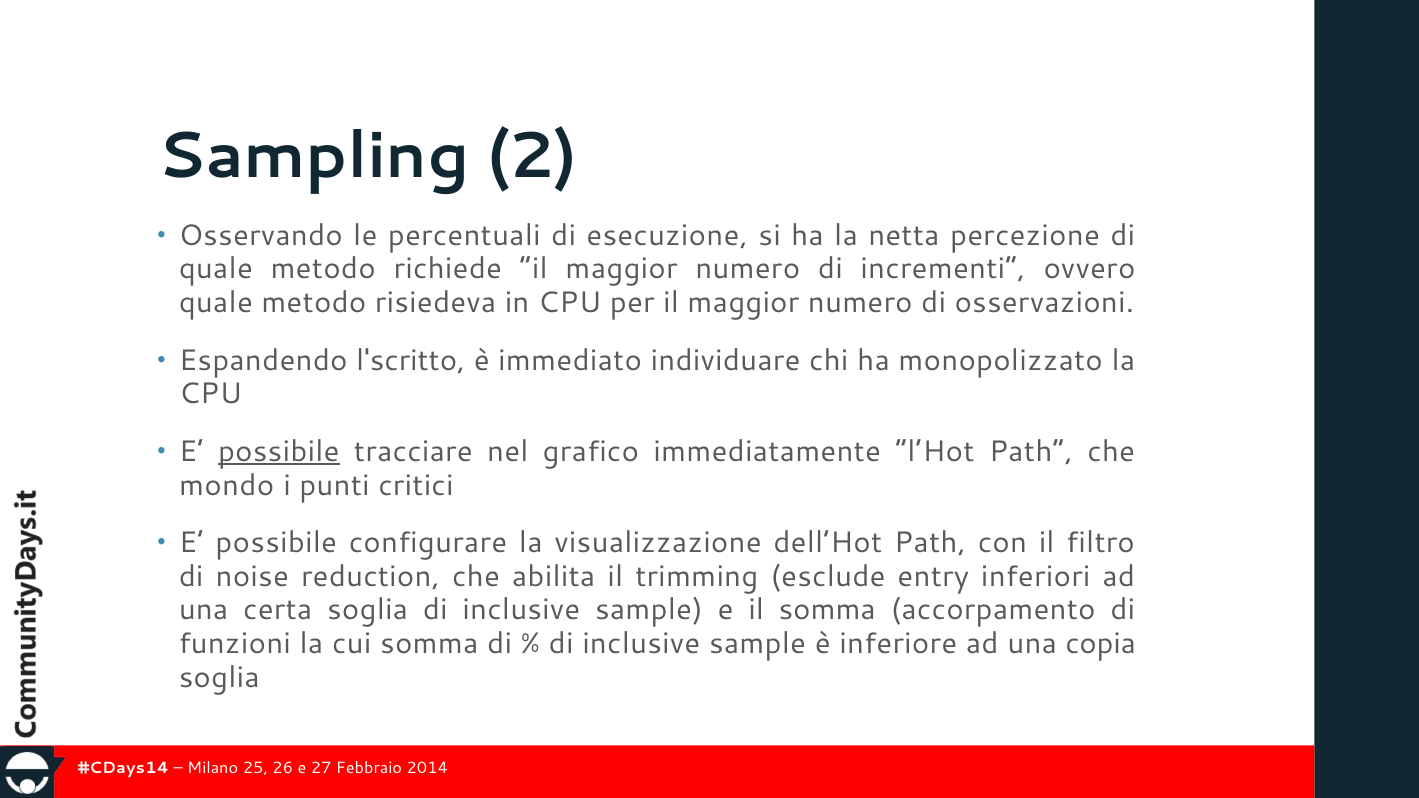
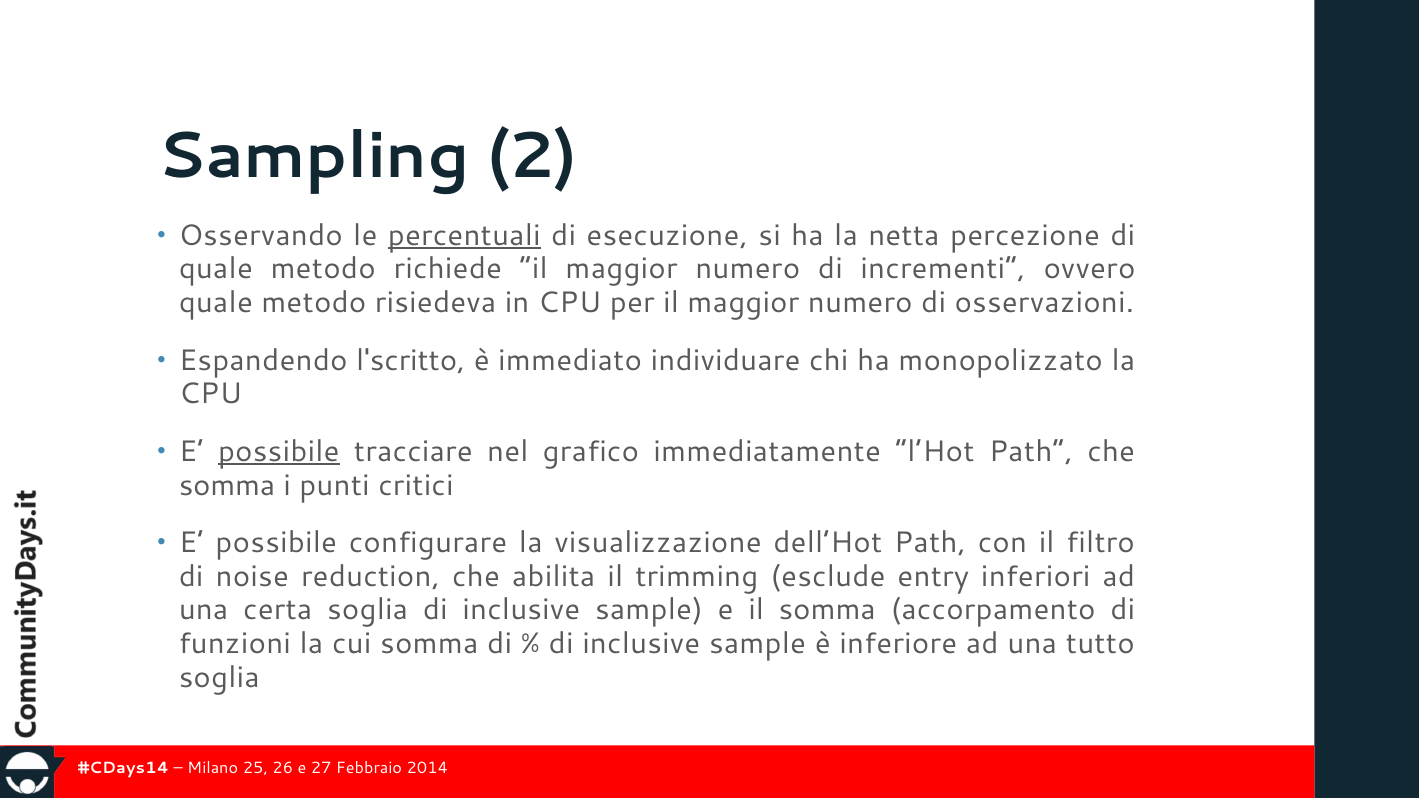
percentuali underline: none -> present
mondo at (227, 485): mondo -> somma
copia: copia -> tutto
